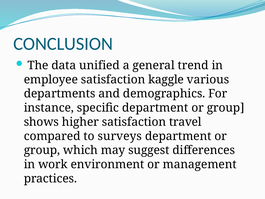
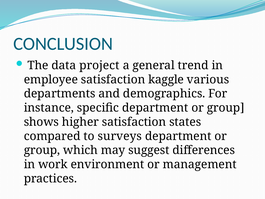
unified: unified -> project
travel: travel -> states
